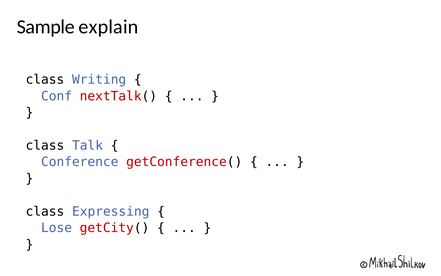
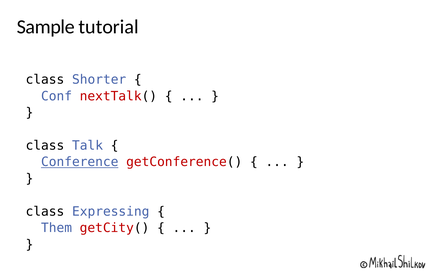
explain: explain -> tutorial
Writing: Writing -> Shorter
Conference underline: none -> present
Lose: Lose -> Them
